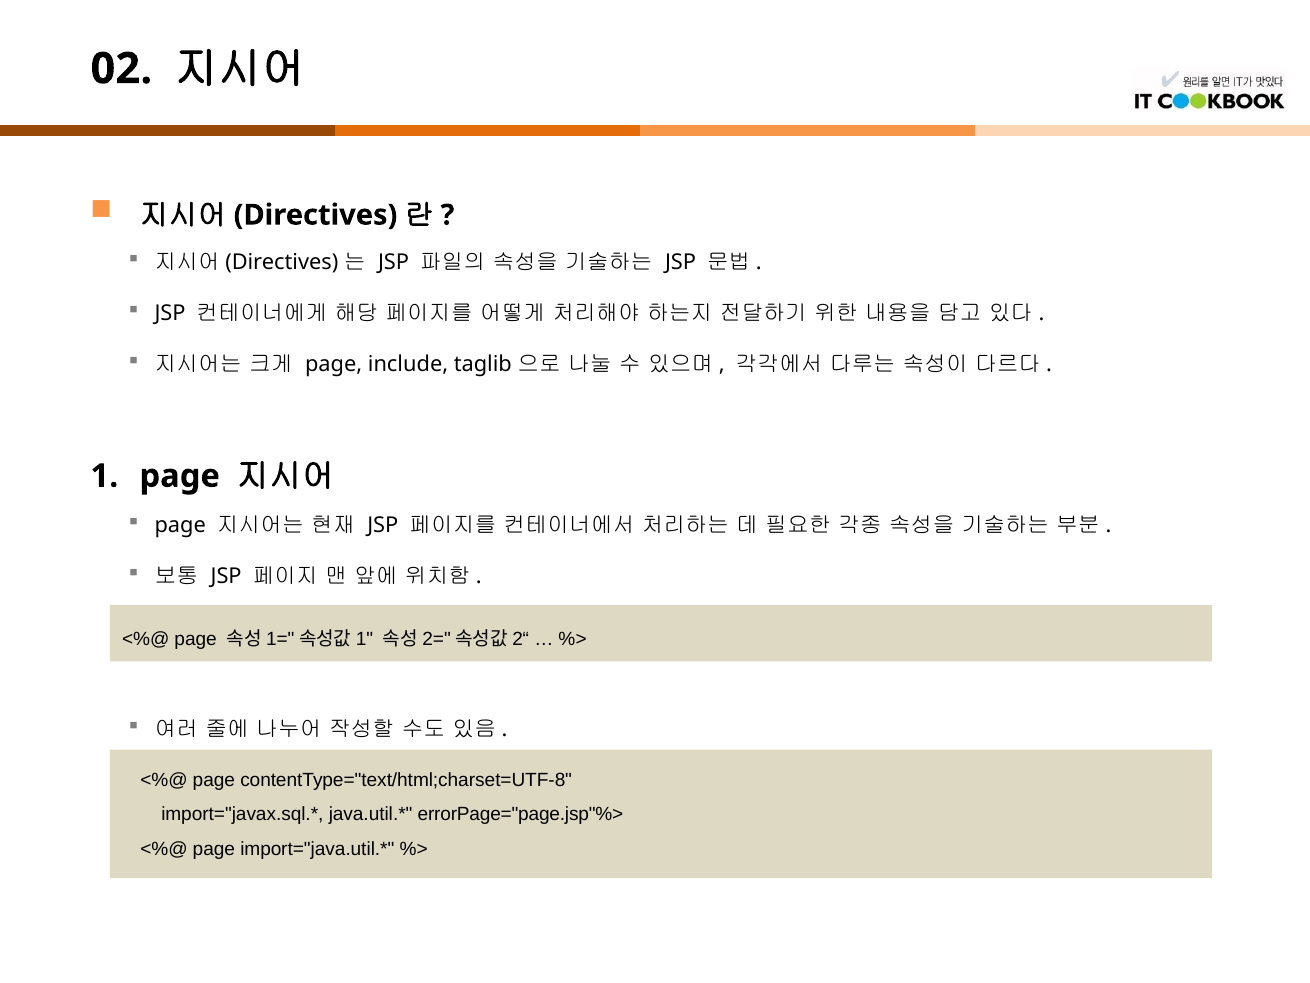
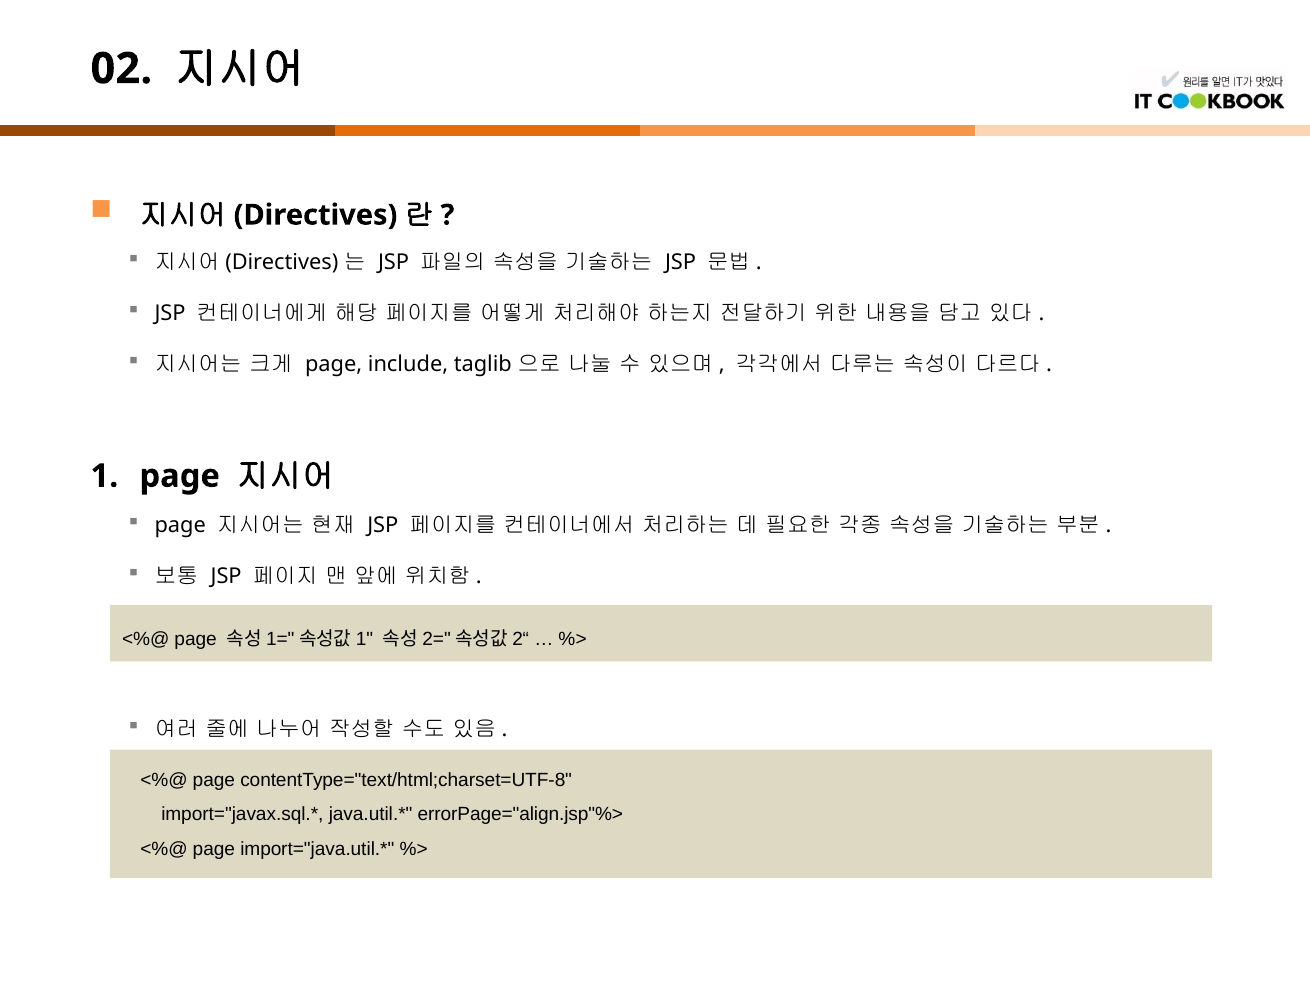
errorPage="page.jsp"%>: errorPage="page.jsp"%> -> errorPage="align.jsp"%>
